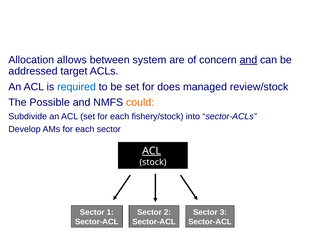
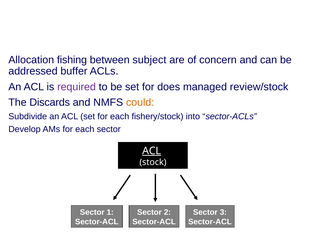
allows: allows -> fishing
system: system -> subject
and at (248, 60) underline: present -> none
target: target -> buffer
required colour: blue -> purple
Possible: Possible -> Discards
